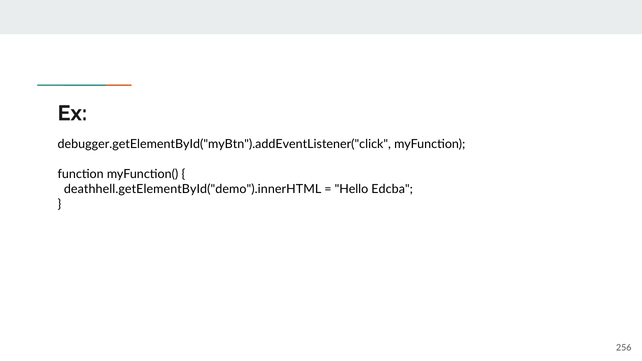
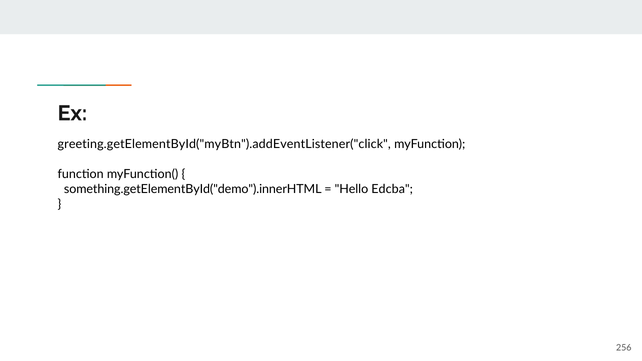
debugger.getElementById("myBtn").addEventListener("click: debugger.getElementById("myBtn").addEventListener("click -> greeting.getElementById("myBtn").addEventListener("click
deathhell.getElementById("demo").innerHTML: deathhell.getElementById("demo").innerHTML -> something.getElementById("demo").innerHTML
